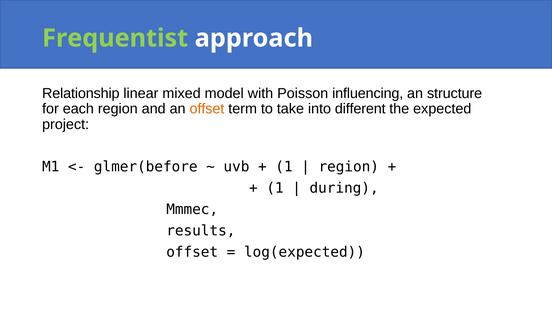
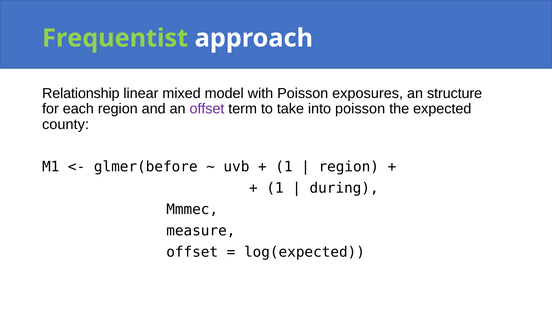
influencing: influencing -> exposures
offset at (207, 109) colour: orange -> purple
into different: different -> poisson
project: project -> county
results: results -> measure
